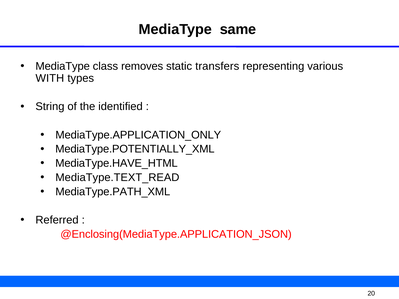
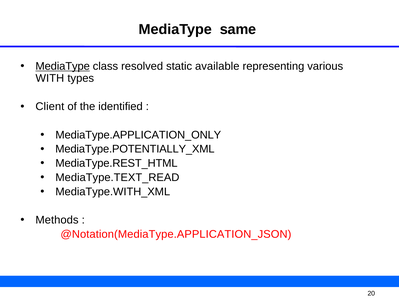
MediaType at (63, 66) underline: none -> present
removes: removes -> resolved
transfers: transfers -> available
String: String -> Client
MediaType.HAVE_HTML: MediaType.HAVE_HTML -> MediaType.REST_HTML
MediaType.PATH_XML: MediaType.PATH_XML -> MediaType.WITH_XML
Referred: Referred -> Methods
@Enclosing(MediaType.APPLICATION_JSON: @Enclosing(MediaType.APPLICATION_JSON -> @Notation(MediaType.APPLICATION_JSON
